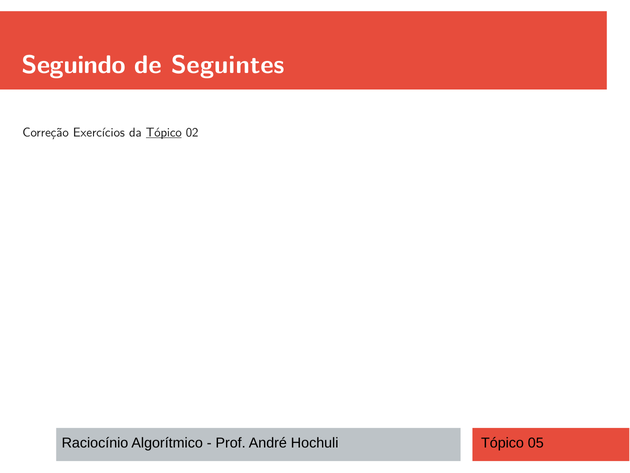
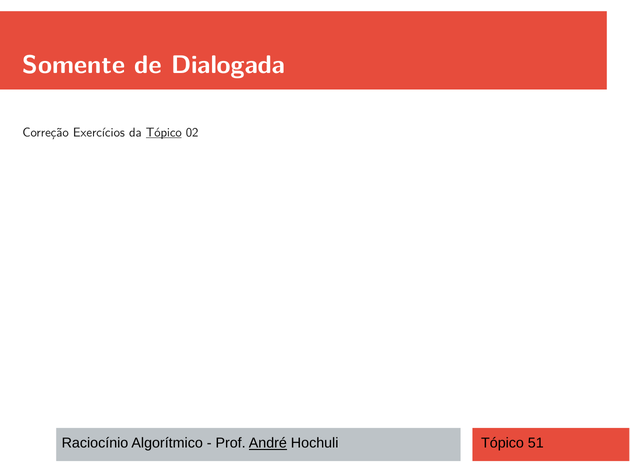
Seguindo: Seguindo -> Somente
Seguintes: Seguintes -> Dialogada
André underline: none -> present
05: 05 -> 51
